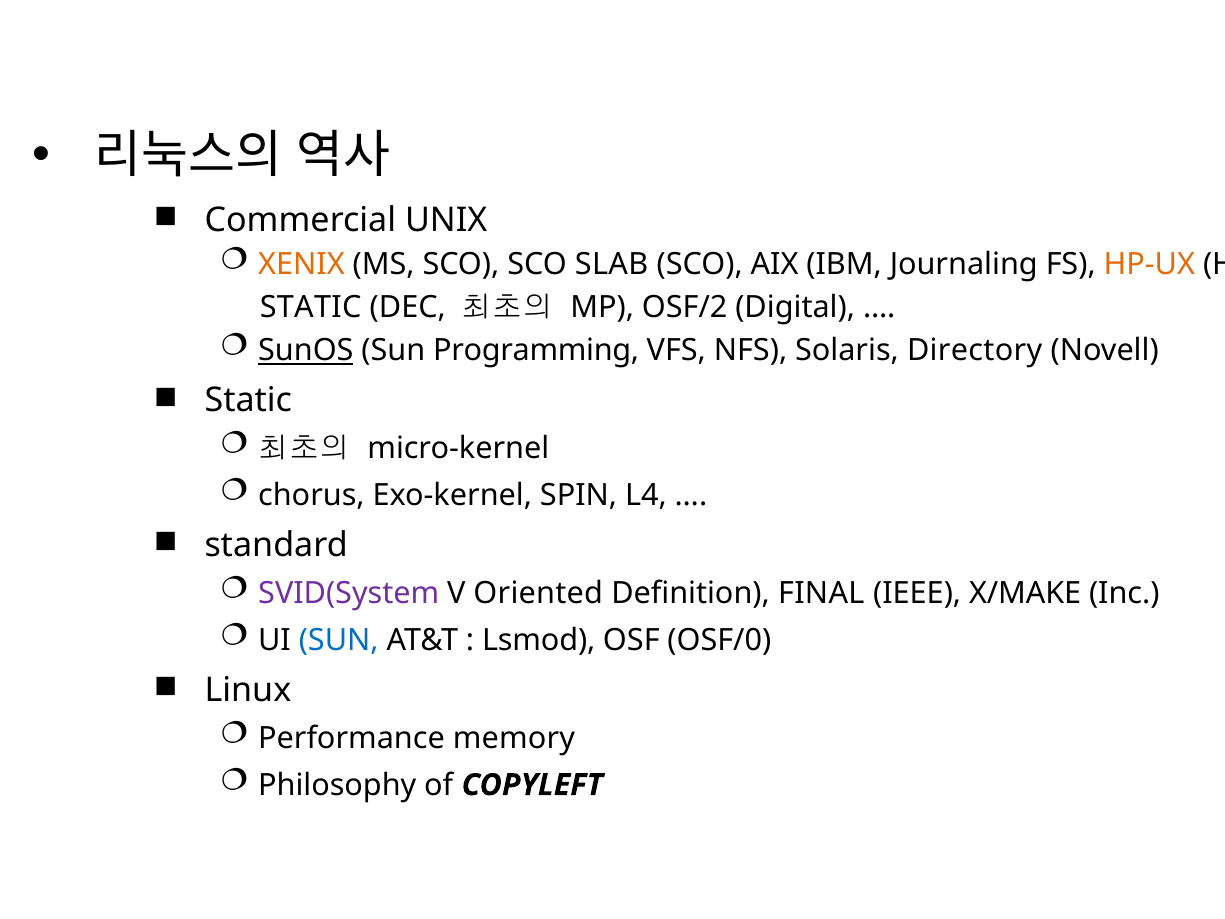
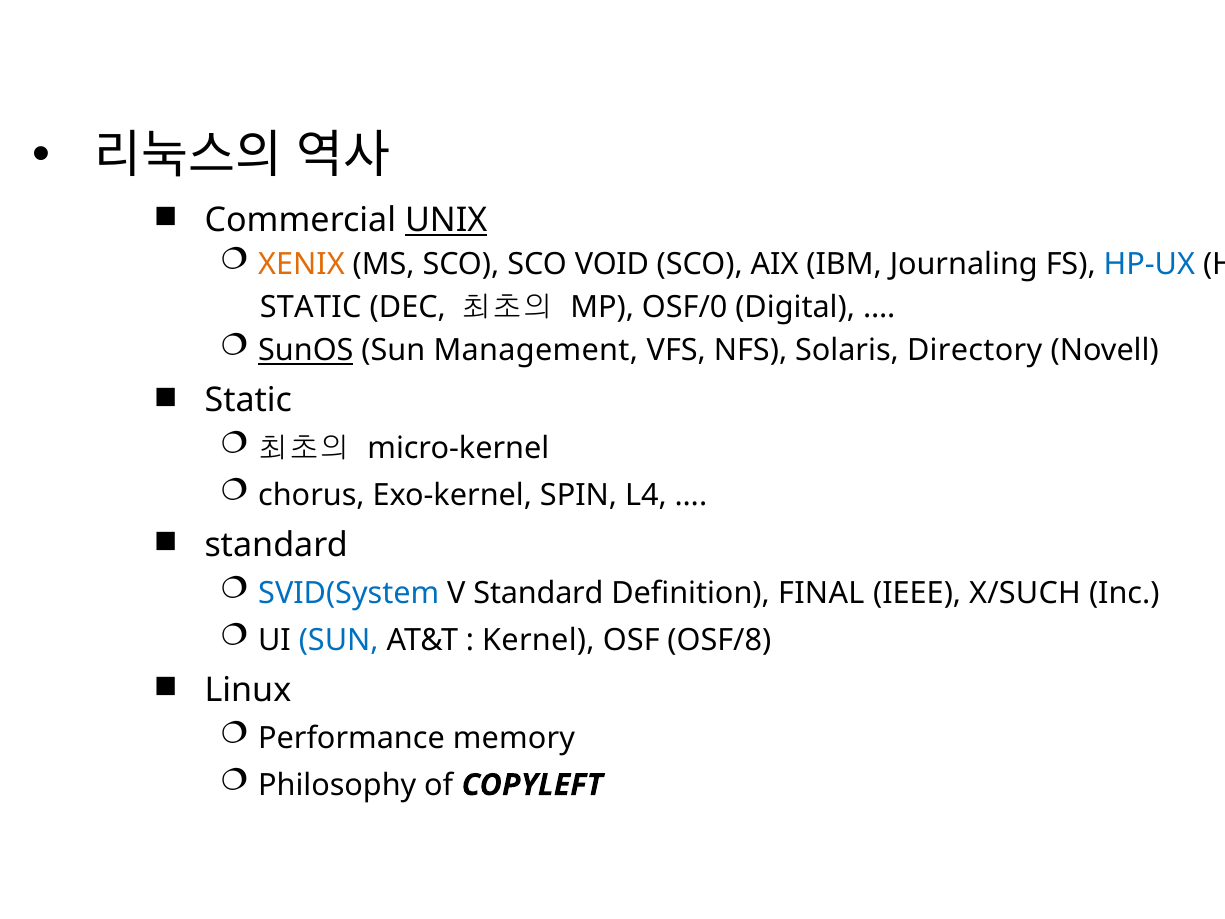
UNIX underline: none -> present
SLAB: SLAB -> VOID
HP-UX colour: orange -> blue
OSF/2: OSF/2 -> OSF/0
Programming: Programming -> Management
SVID(System colour: purple -> blue
V Oriented: Oriented -> Standard
X/MAKE: X/MAKE -> X/SUCH
Lsmod: Lsmod -> Kernel
OSF/0: OSF/0 -> OSF/8
